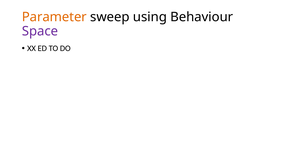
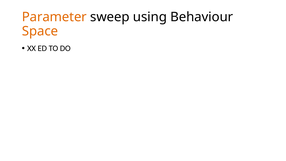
Space colour: purple -> orange
